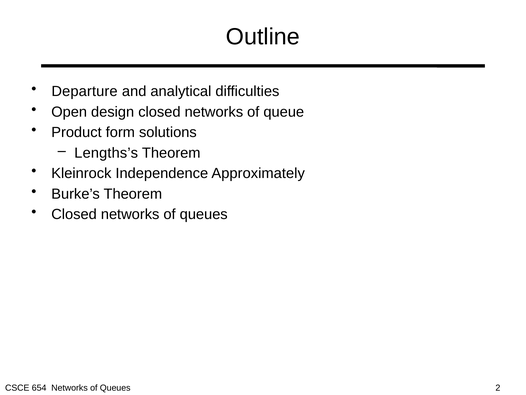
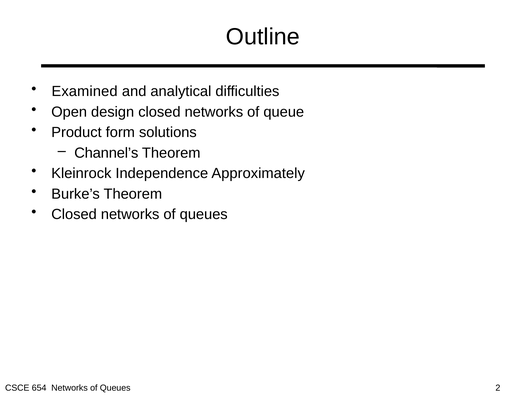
Departure: Departure -> Examined
Lengths’s: Lengths’s -> Channel’s
